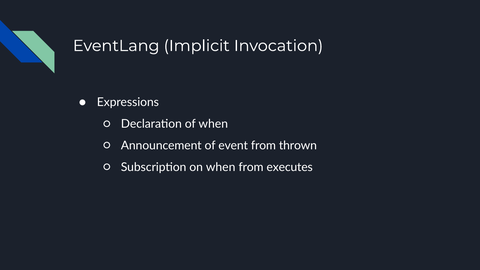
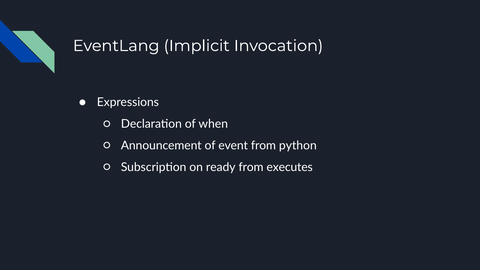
thrown: thrown -> python
on when: when -> ready
